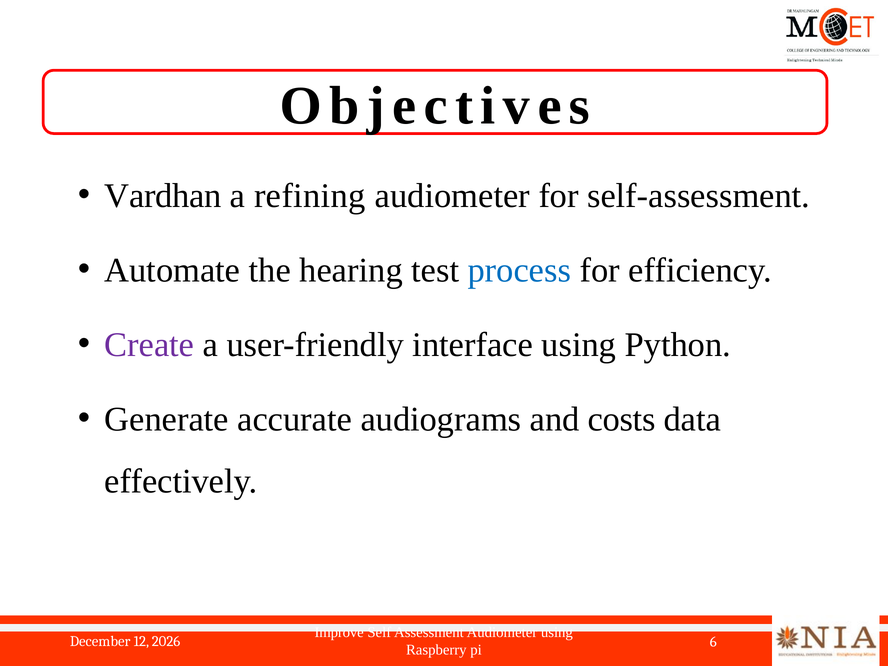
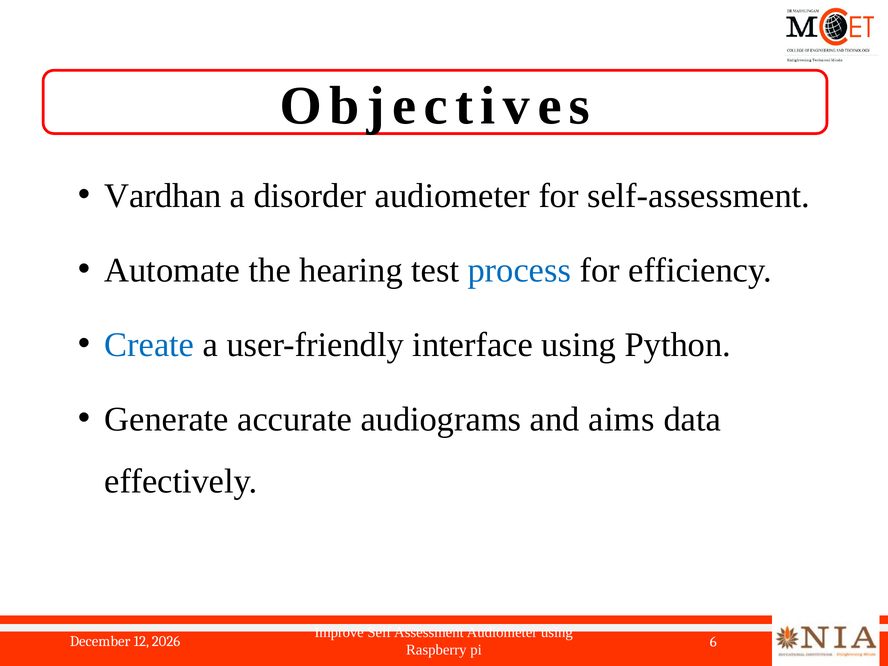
refining: refining -> disorder
Create colour: purple -> blue
costs: costs -> aims
